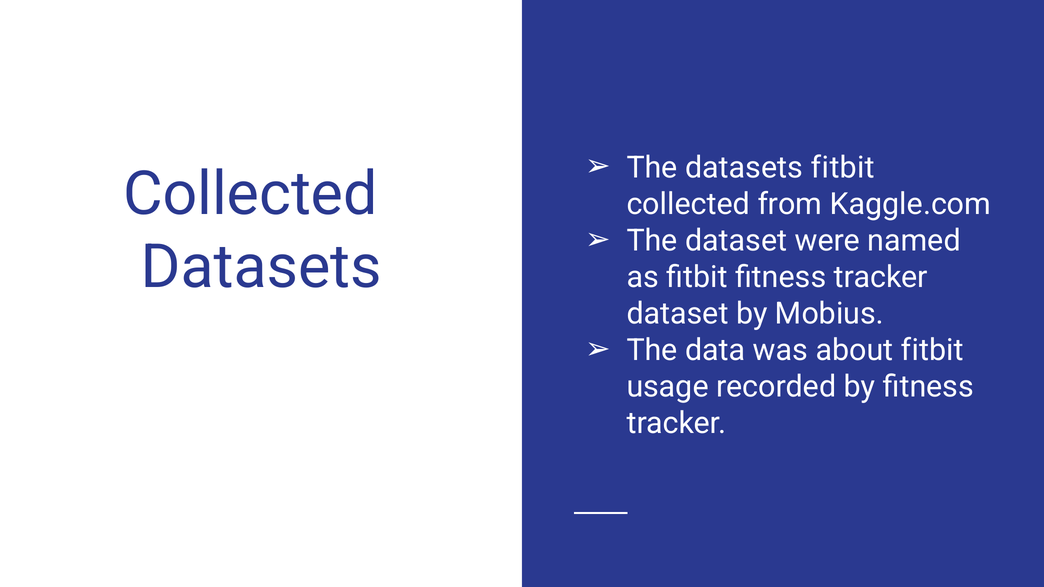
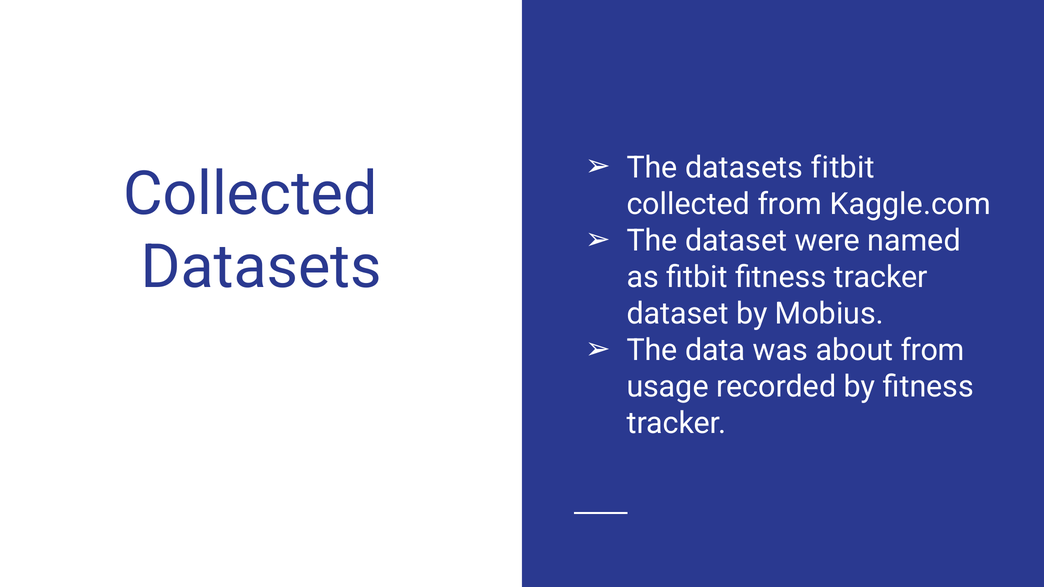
about fitbit: fitbit -> from
